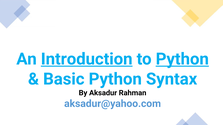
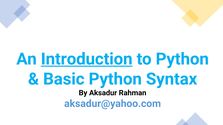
Python at (182, 59) underline: present -> none
